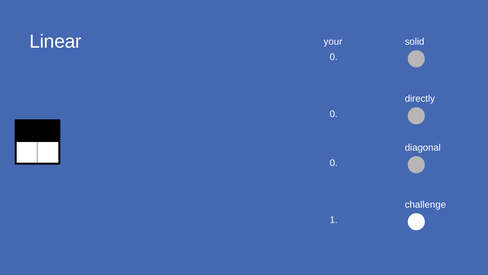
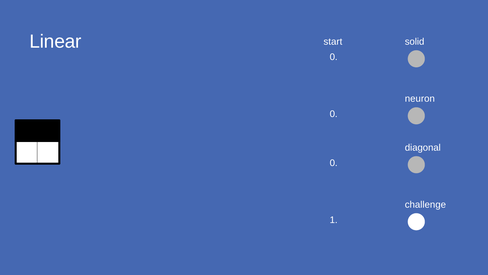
your: your -> start
directly: directly -> neuron
